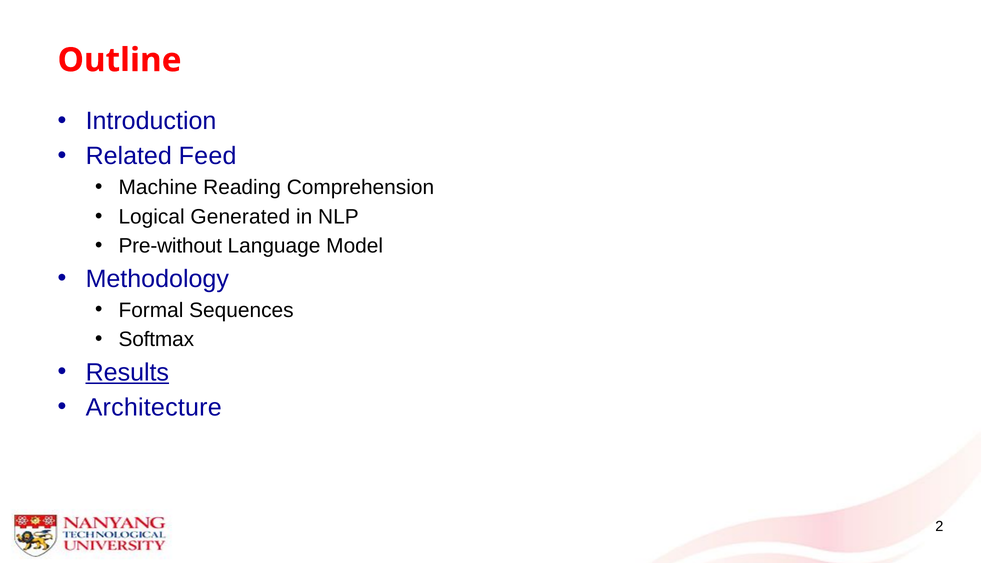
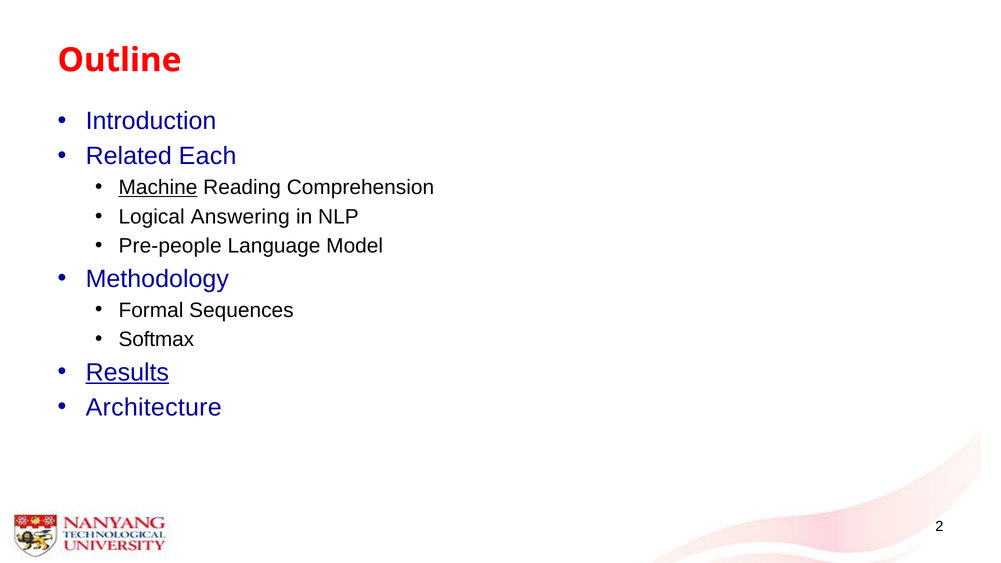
Feed: Feed -> Each
Machine underline: none -> present
Generated: Generated -> Answering
Pre-without: Pre-without -> Pre-people
